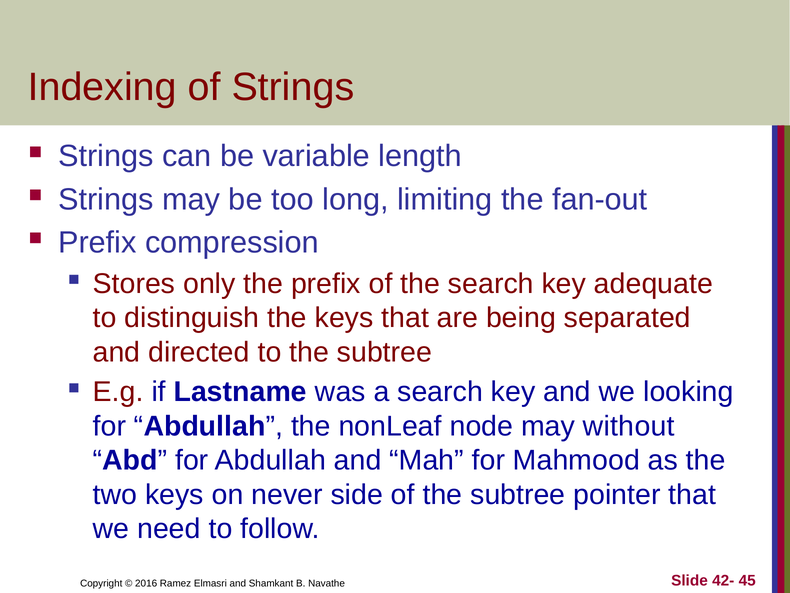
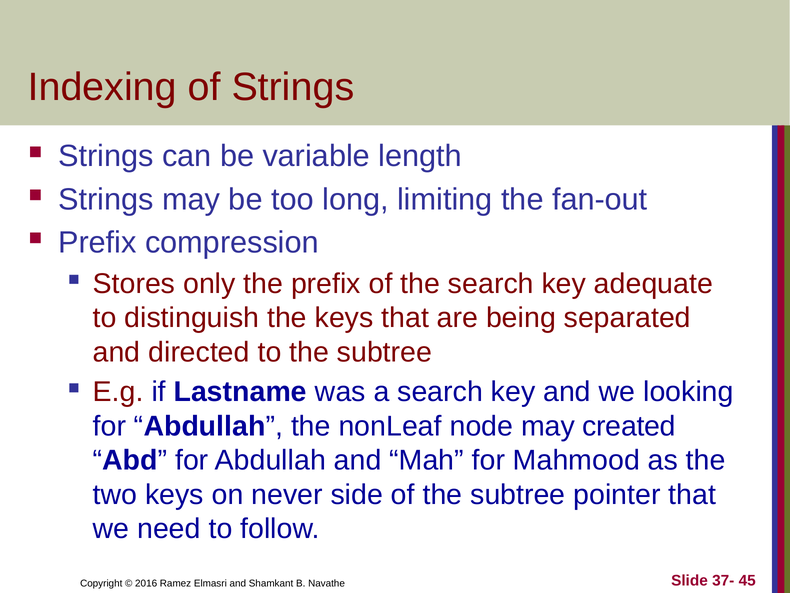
without: without -> created
42-: 42- -> 37-
